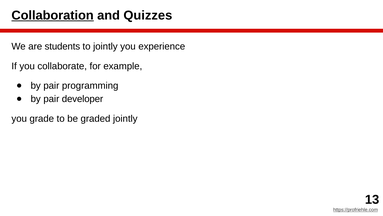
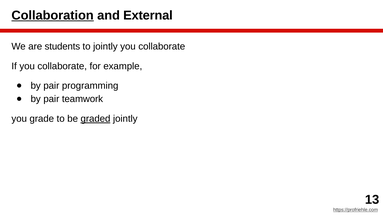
Quizzes: Quizzes -> External
experience at (162, 46): experience -> collaborate
developer: developer -> teamwork
graded underline: none -> present
